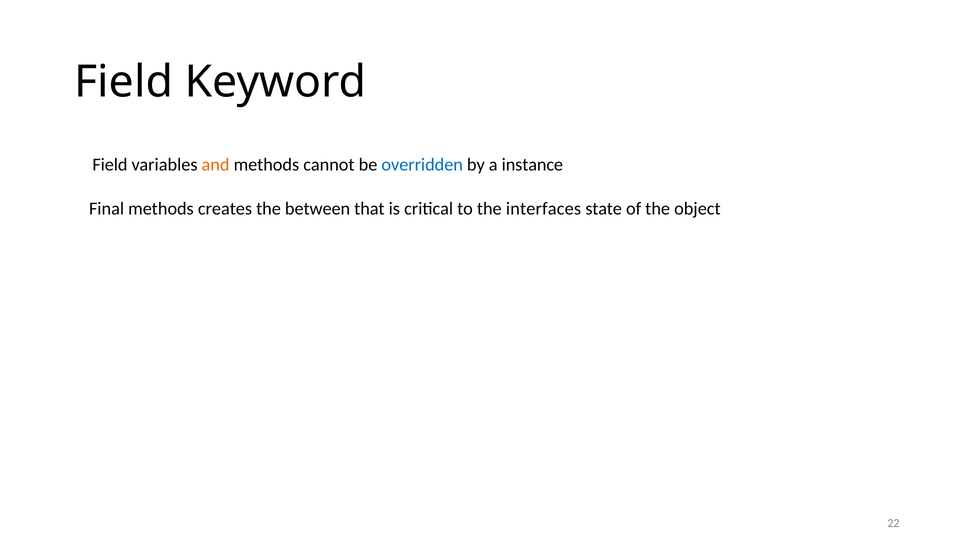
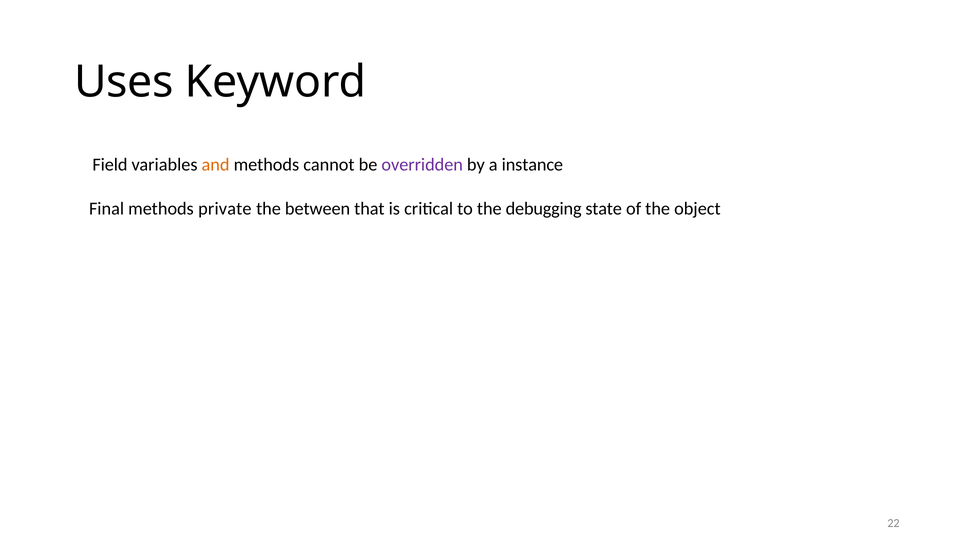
Field at (124, 82): Field -> Uses
overridden colour: blue -> purple
creates: creates -> private
interfaces: interfaces -> debugging
